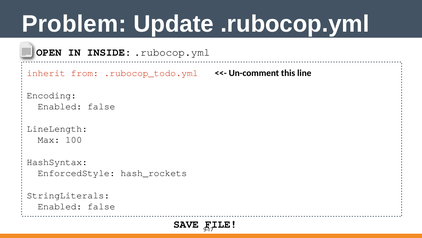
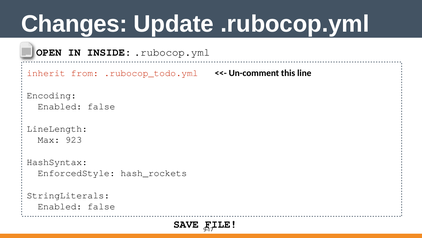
Problem: Problem -> Changes
100: 100 -> 923
